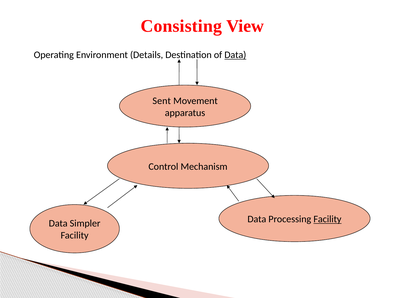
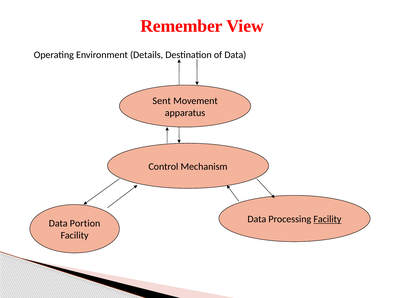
Consisting: Consisting -> Remember
Data at (235, 55) underline: present -> none
Simpler: Simpler -> Portion
